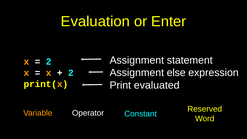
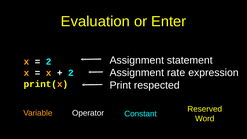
else: else -> rate
evaluated: evaluated -> respected
